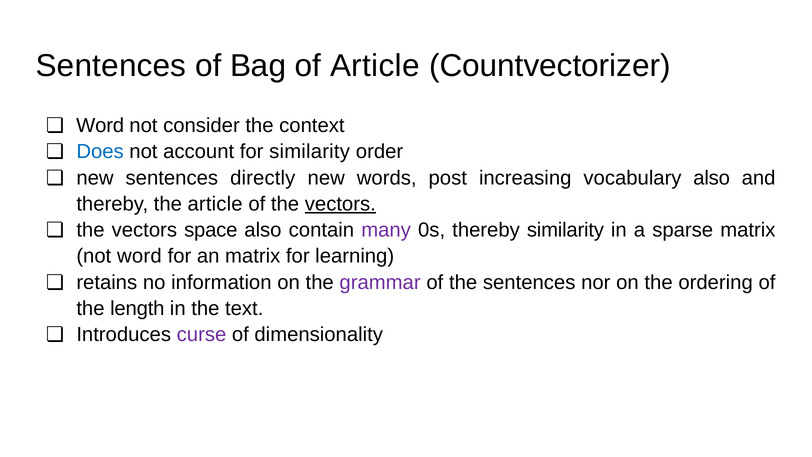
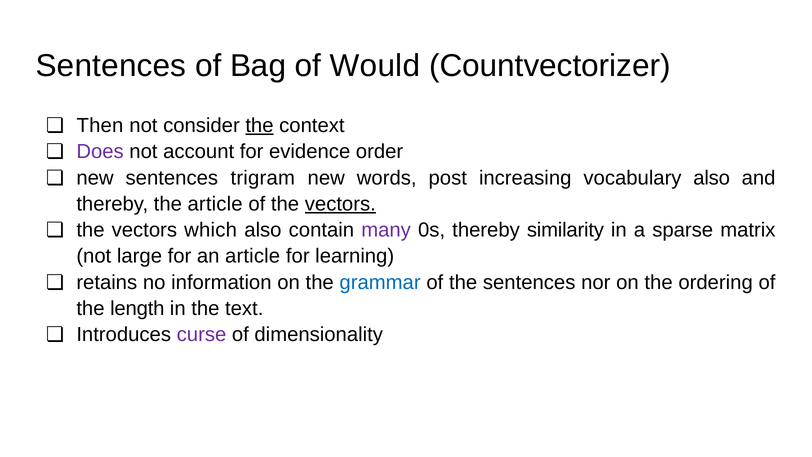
of Article: Article -> Would
Word at (100, 126): Word -> Then
the at (259, 126) underline: none -> present
Does colour: blue -> purple
for similarity: similarity -> evidence
directly: directly -> trigram
space: space -> which
not word: word -> large
an matrix: matrix -> article
grammar colour: purple -> blue
